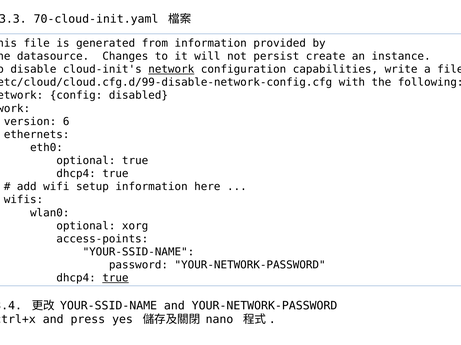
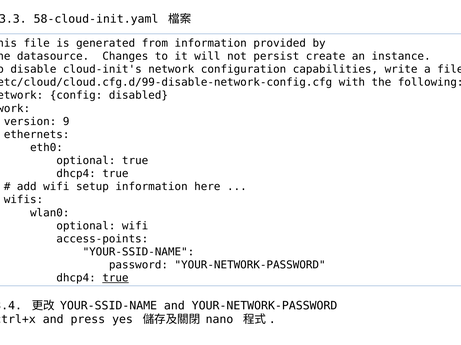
70-cloud-init.yaml: 70-cloud-init.yaml -> 58-cloud-init.yaml
network at (171, 69) underline: present -> none
6: 6 -> 9
optional xorg: xorg -> wifi
